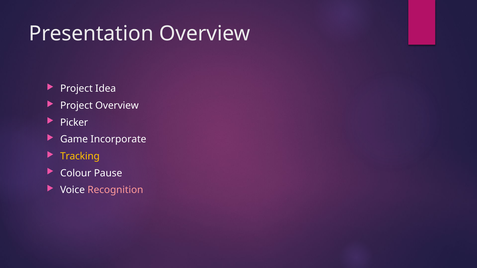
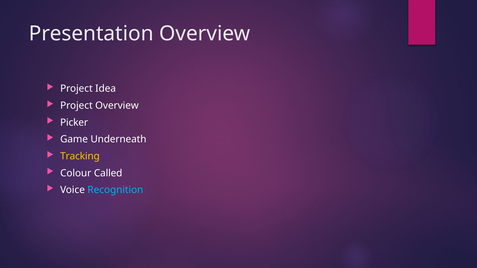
Incorporate: Incorporate -> Underneath
Pause: Pause -> Called
Recognition colour: pink -> light blue
